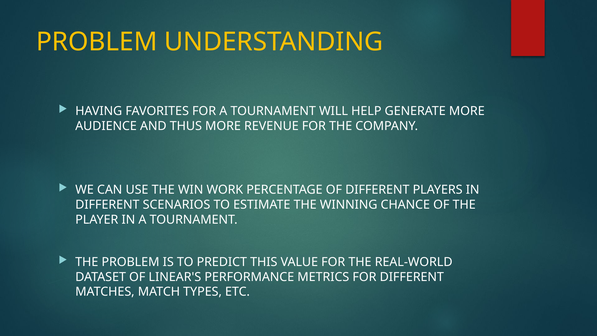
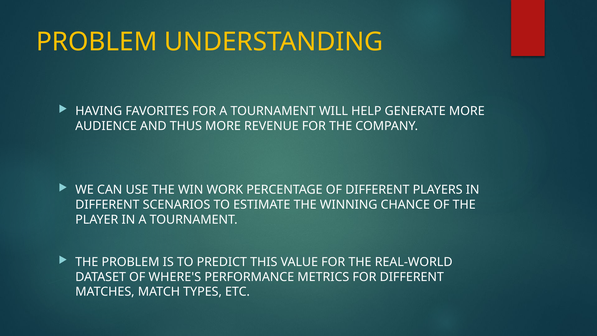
LINEAR'S: LINEAR'S -> WHERE'S
